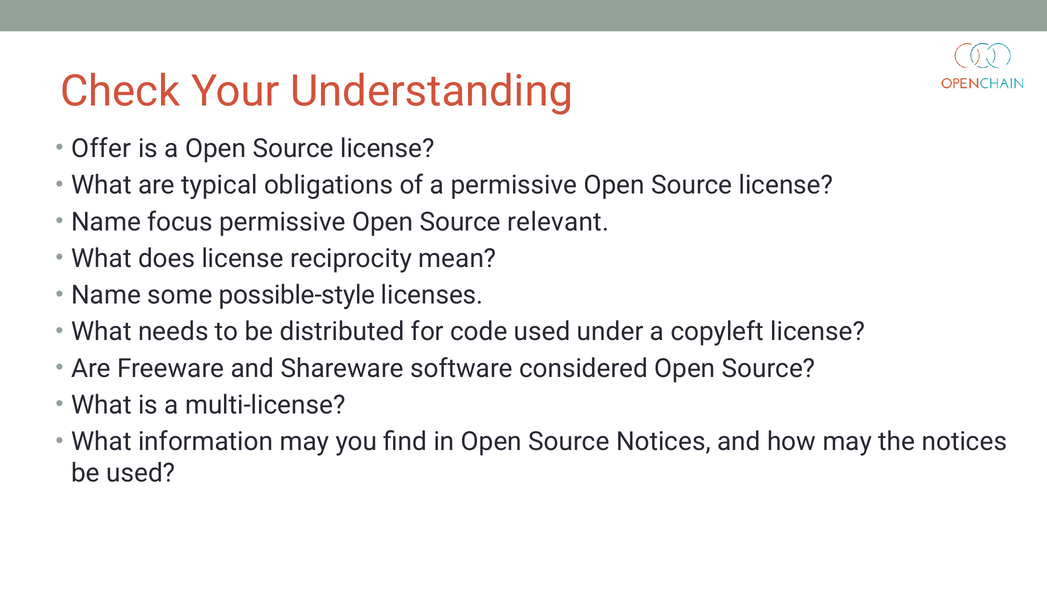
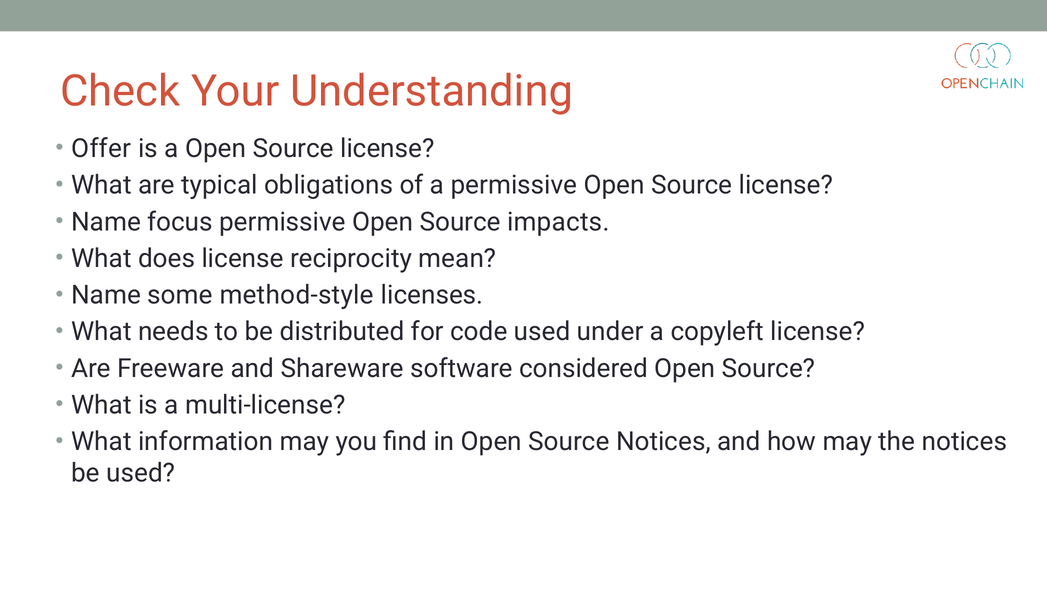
relevant: relevant -> impacts
possible-style: possible-style -> method-style
